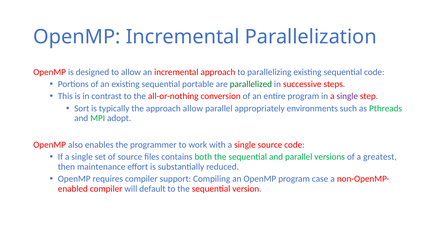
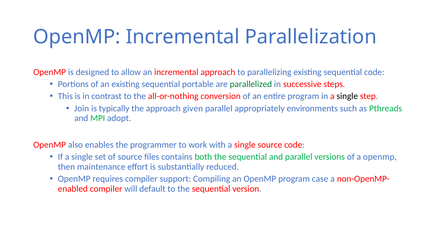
single at (347, 96) colour: purple -> black
Sort: Sort -> Join
approach allow: allow -> given
a greatest: greatest -> openmp
